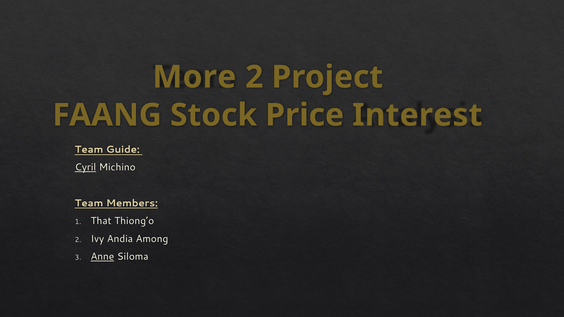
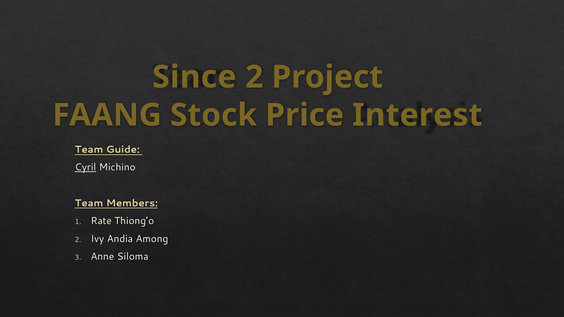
More: More -> Since
That: That -> Rate
Anne underline: present -> none
